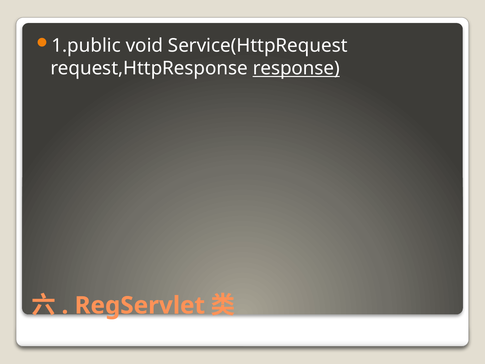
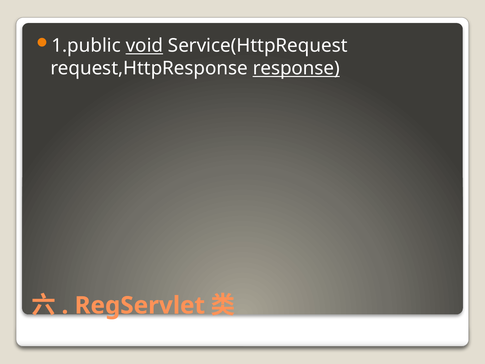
void underline: none -> present
